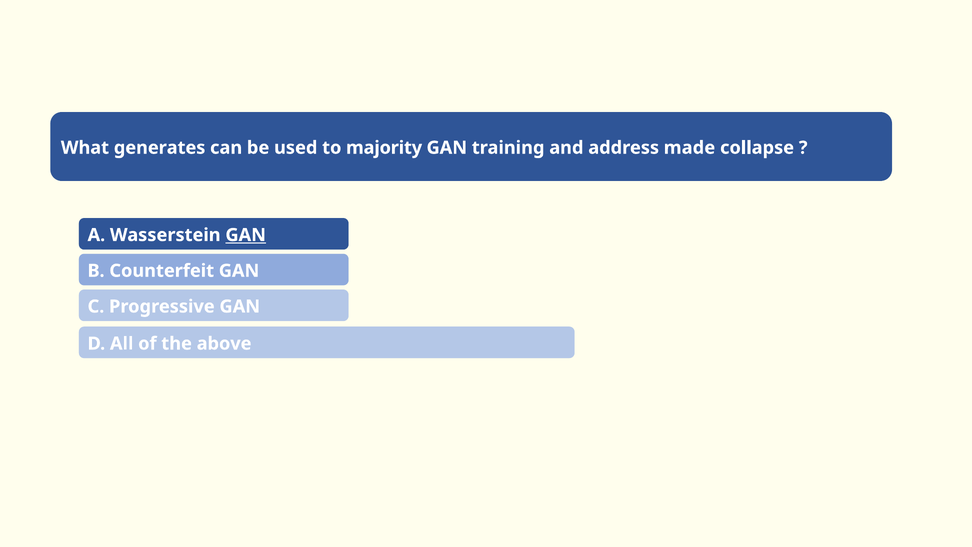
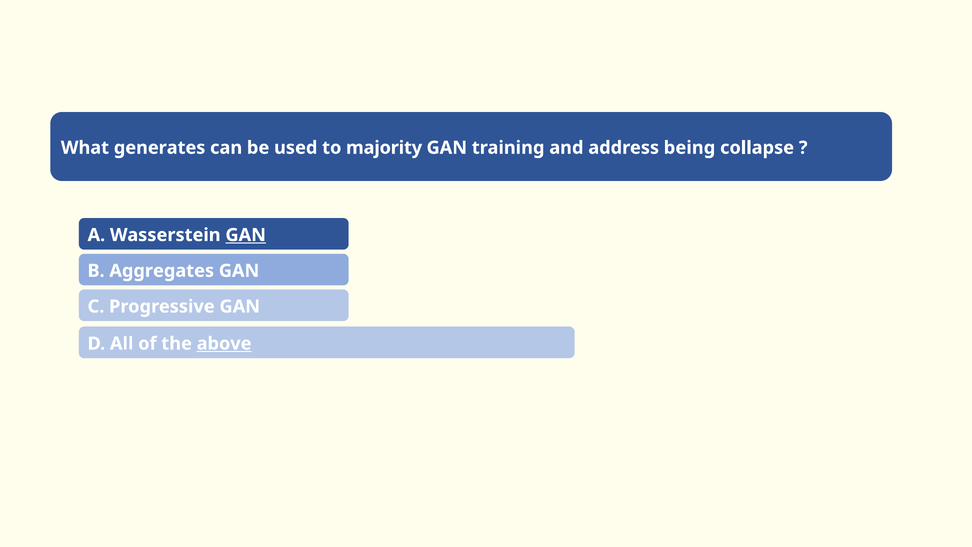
made: made -> being
Counterfeit: Counterfeit -> Aggregates
above underline: none -> present
